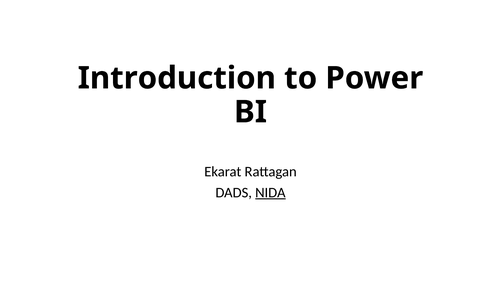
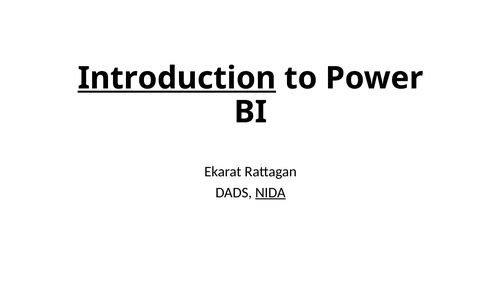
Introduction underline: none -> present
